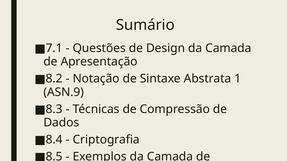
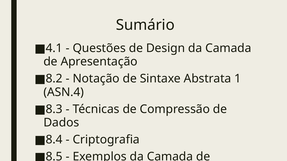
7.1: 7.1 -> 4.1
ASN.9: ASN.9 -> ASN.4
